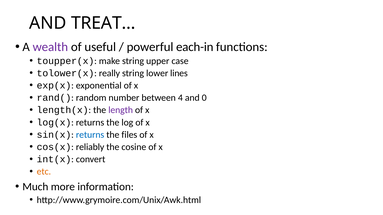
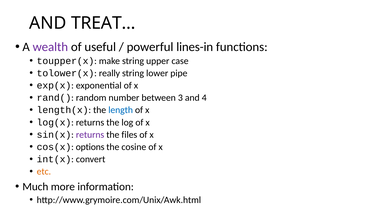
each-in: each-in -> lines-in
lines: lines -> pipe
4: 4 -> 3
0: 0 -> 4
length colour: purple -> blue
returns at (90, 135) colour: blue -> purple
reliably: reliably -> options
